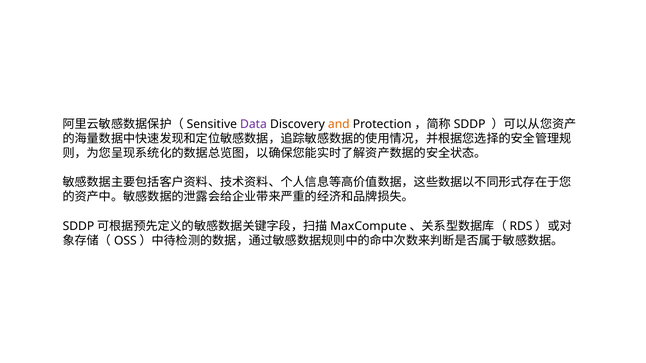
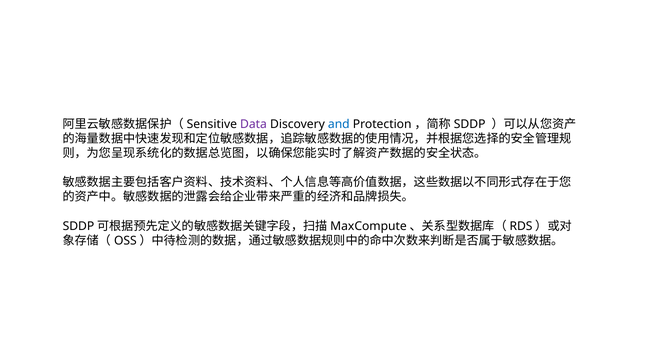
and colour: orange -> blue
